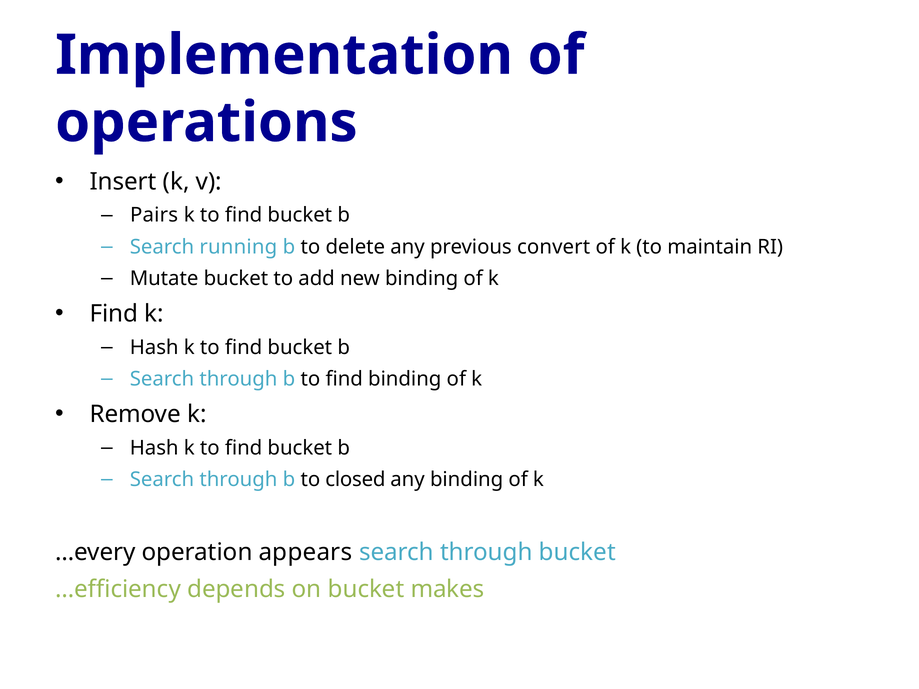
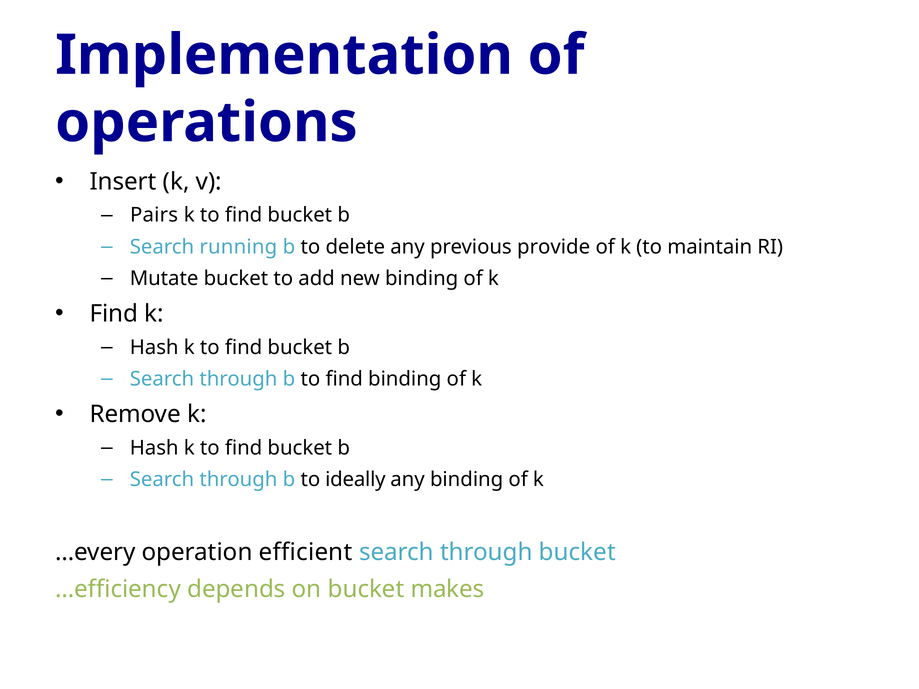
convert: convert -> provide
closed: closed -> ideally
appears: appears -> efficient
